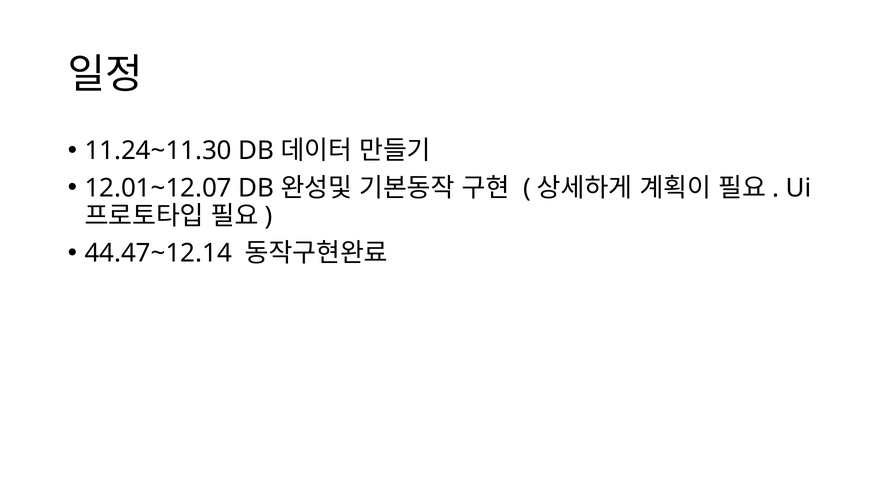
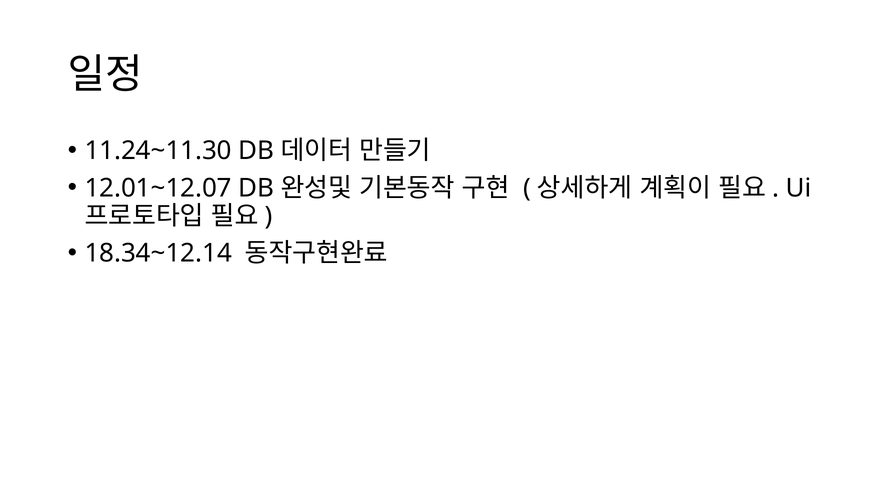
44.47~12.14: 44.47~12.14 -> 18.34~12.14
